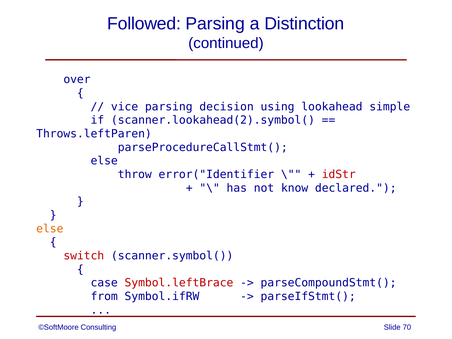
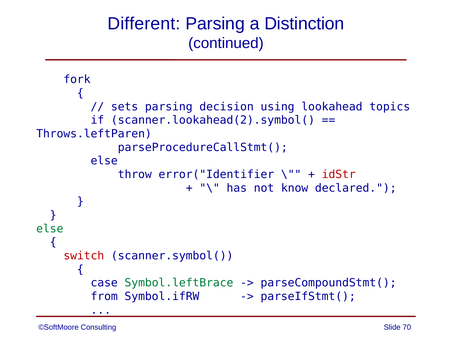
Followed: Followed -> Different
over: over -> fork
vice: vice -> sets
simple: simple -> topics
else at (50, 229) colour: orange -> green
Symbol.leftBrace colour: red -> green
